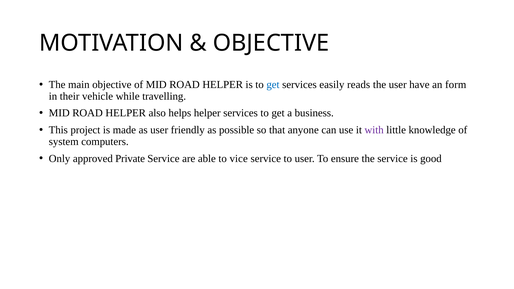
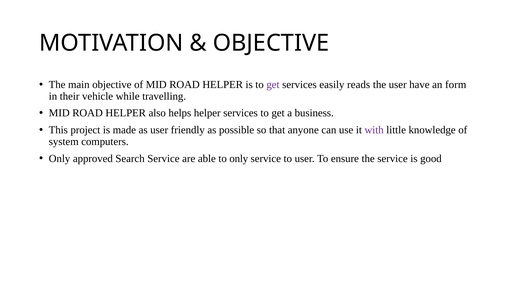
get at (273, 85) colour: blue -> purple
Private: Private -> Search
to vice: vice -> only
